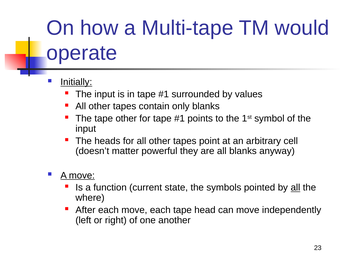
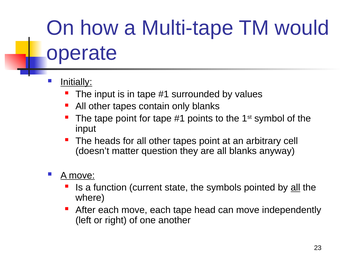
tape other: other -> point
powerful: powerful -> question
